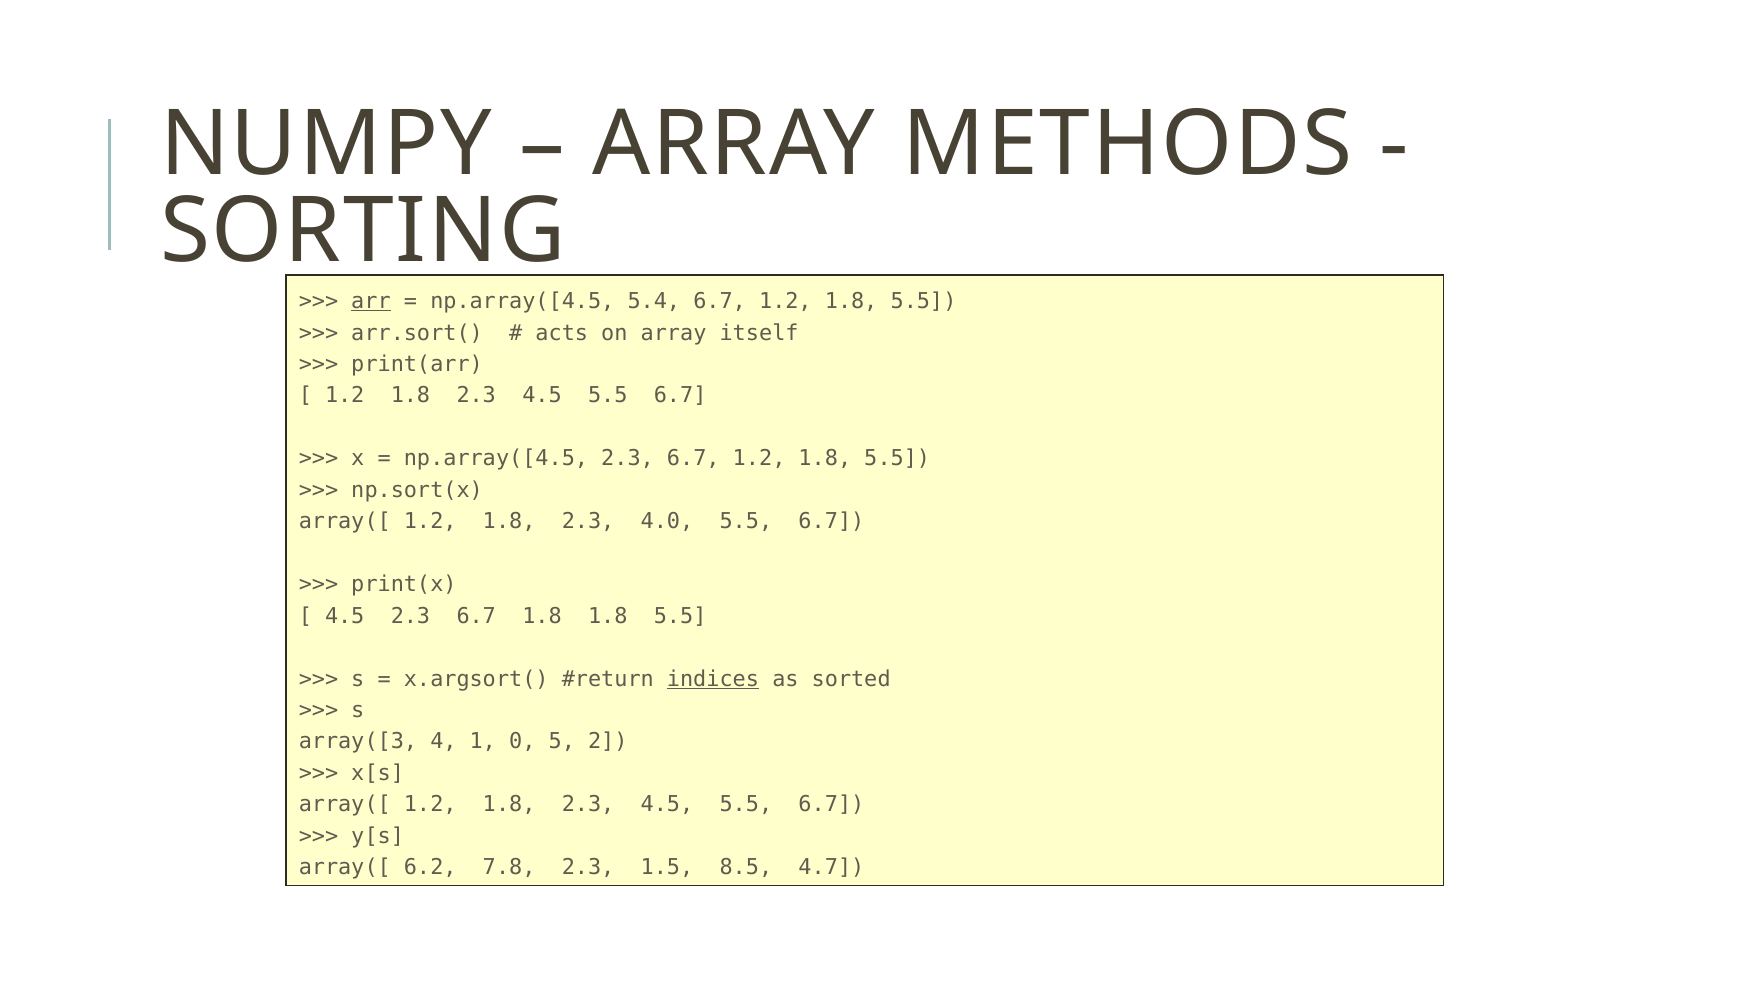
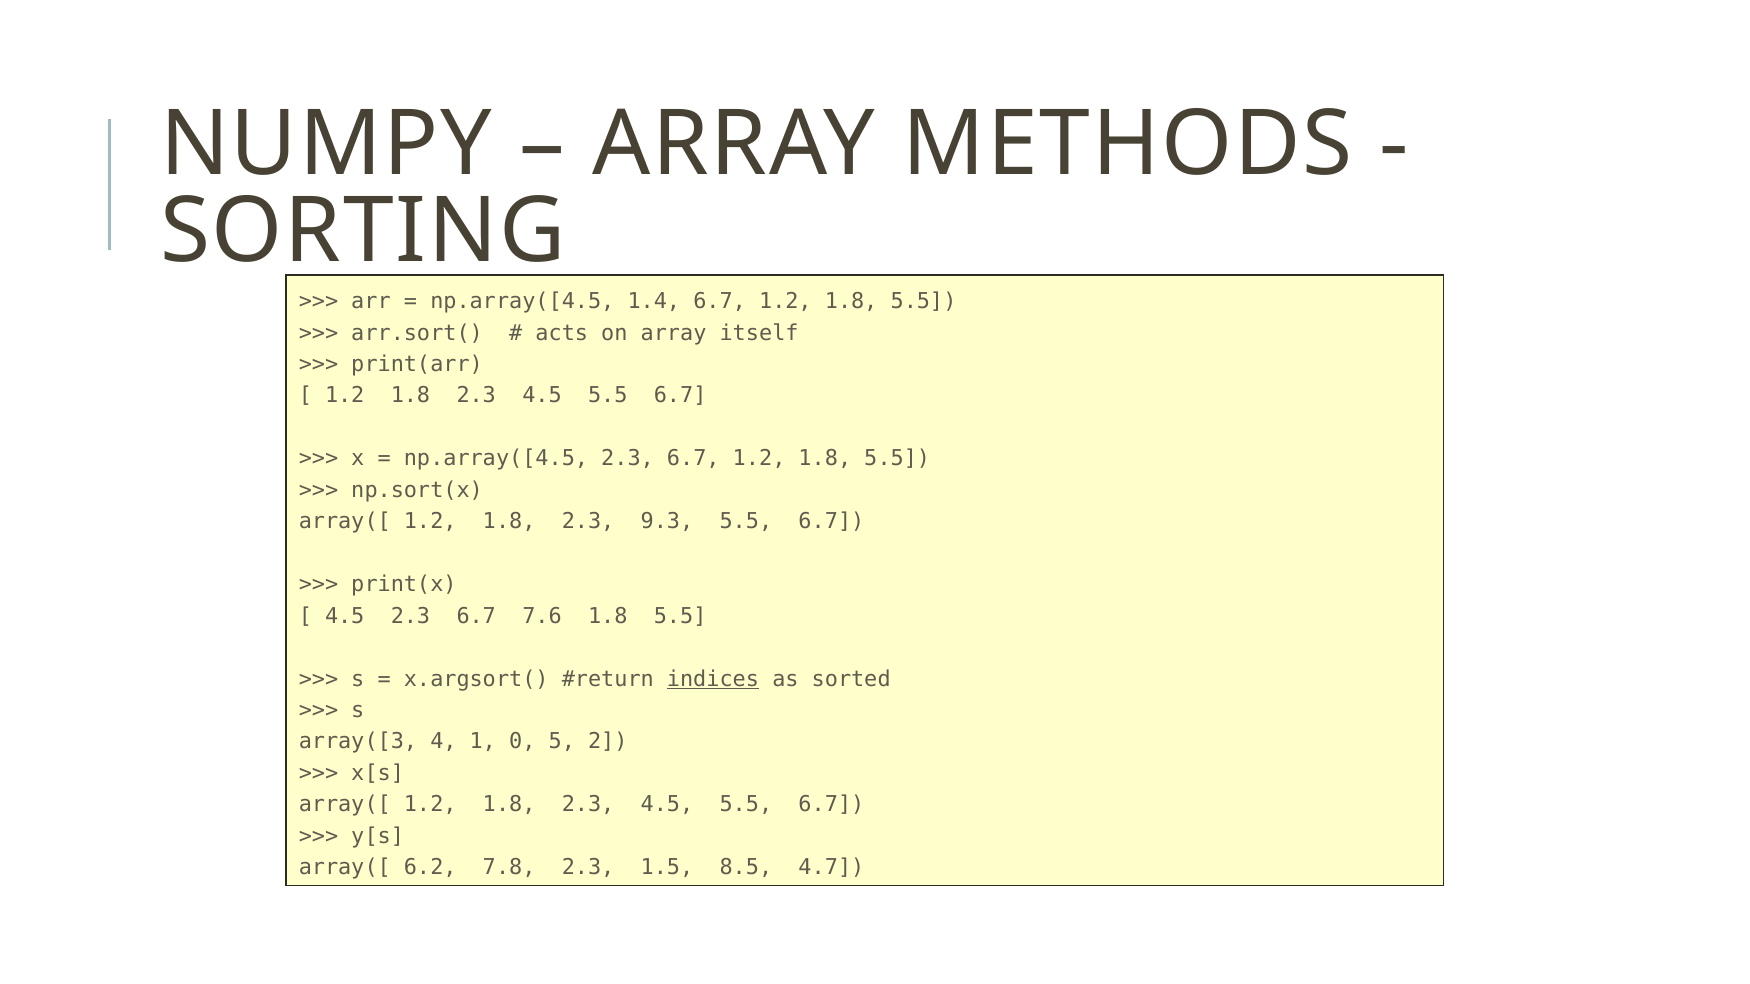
arr underline: present -> none
5.4: 5.4 -> 1.4
4.0: 4.0 -> 9.3
6.7 1.8: 1.8 -> 7.6
